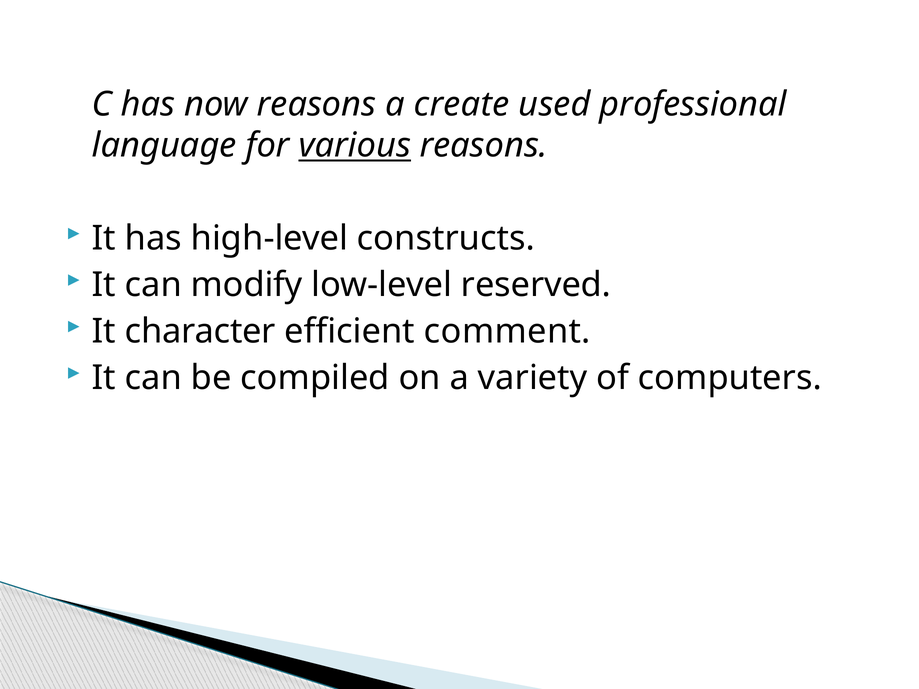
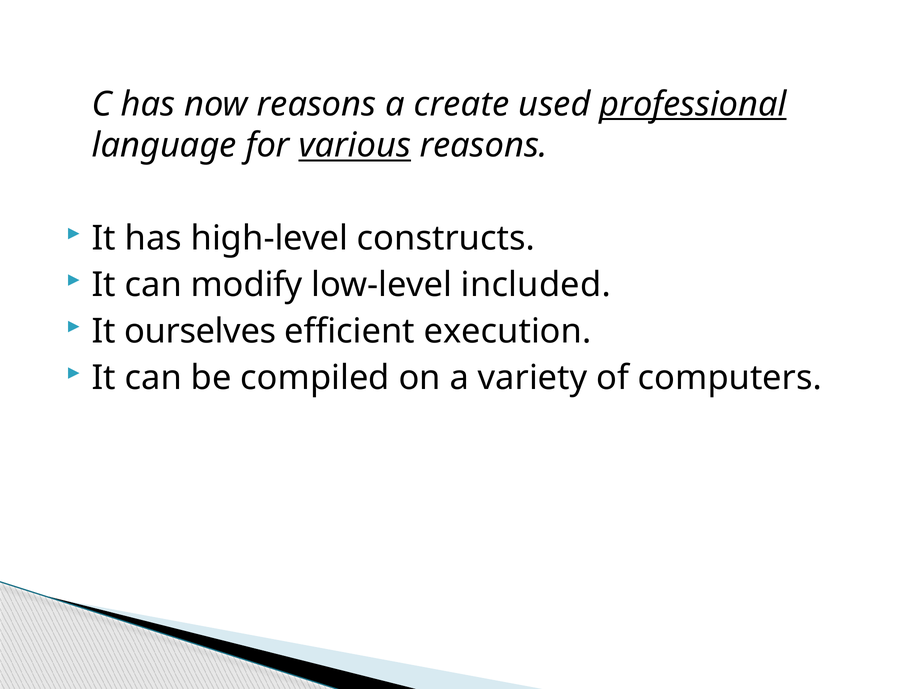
professional underline: none -> present
reserved: reserved -> included
character: character -> ourselves
comment: comment -> execution
